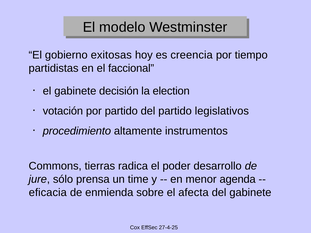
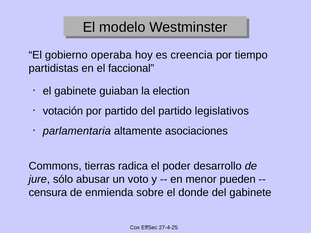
exitosas: exitosas -> operaba
decisión: decisión -> guiaban
procedimiento: procedimiento -> parlamentaria
instrumentos: instrumentos -> asociaciones
prensa: prensa -> abusar
time: time -> voto
agenda: agenda -> pueden
eficacia: eficacia -> censura
afecta: afecta -> donde
